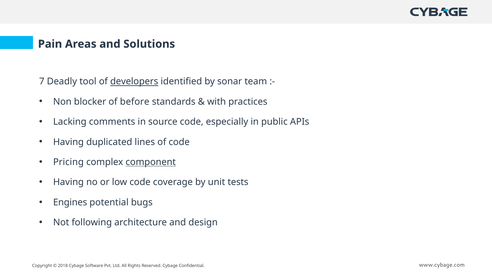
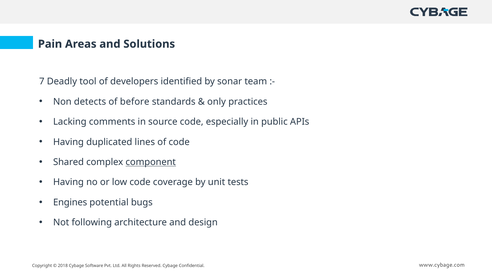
developers underline: present -> none
blocker: blocker -> detects
with: with -> only
Pricing: Pricing -> Shared
